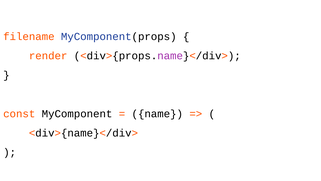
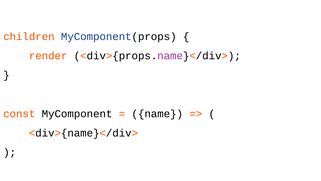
filename: filename -> children
